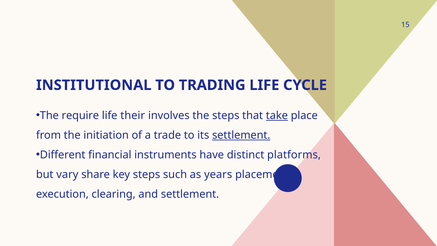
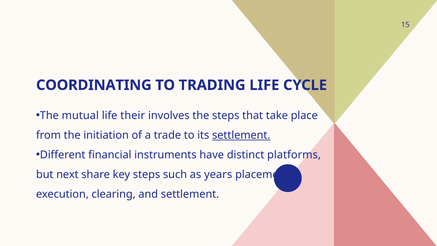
INSTITUTIONAL: INSTITUTIONAL -> COORDINATING
require: require -> mutual
take underline: present -> none
vary: vary -> next
